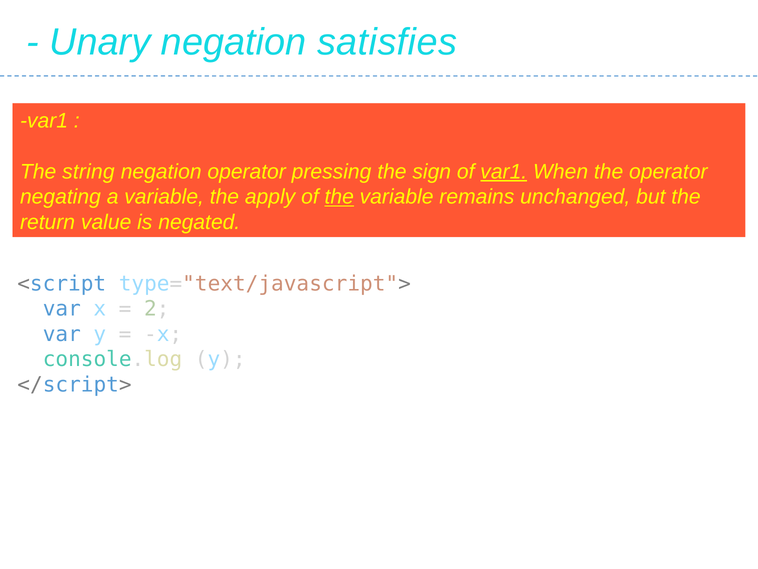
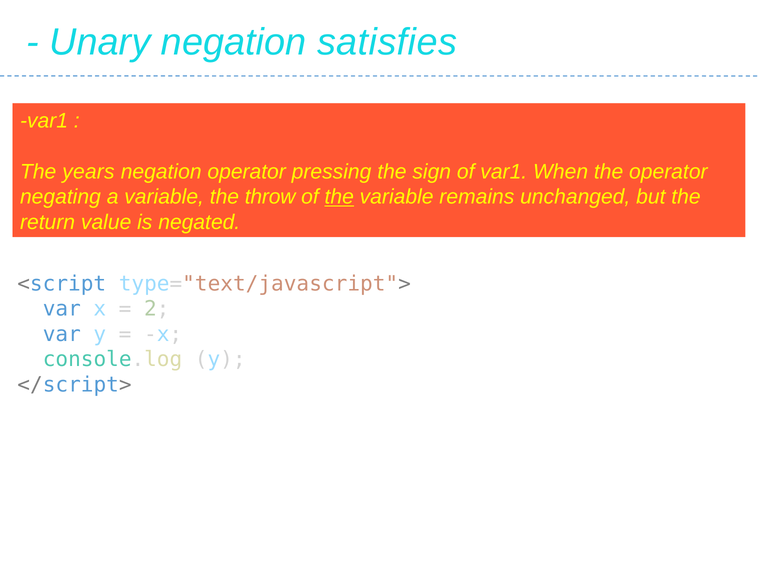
string: string -> years
var1 at (504, 171) underline: present -> none
apply: apply -> throw
